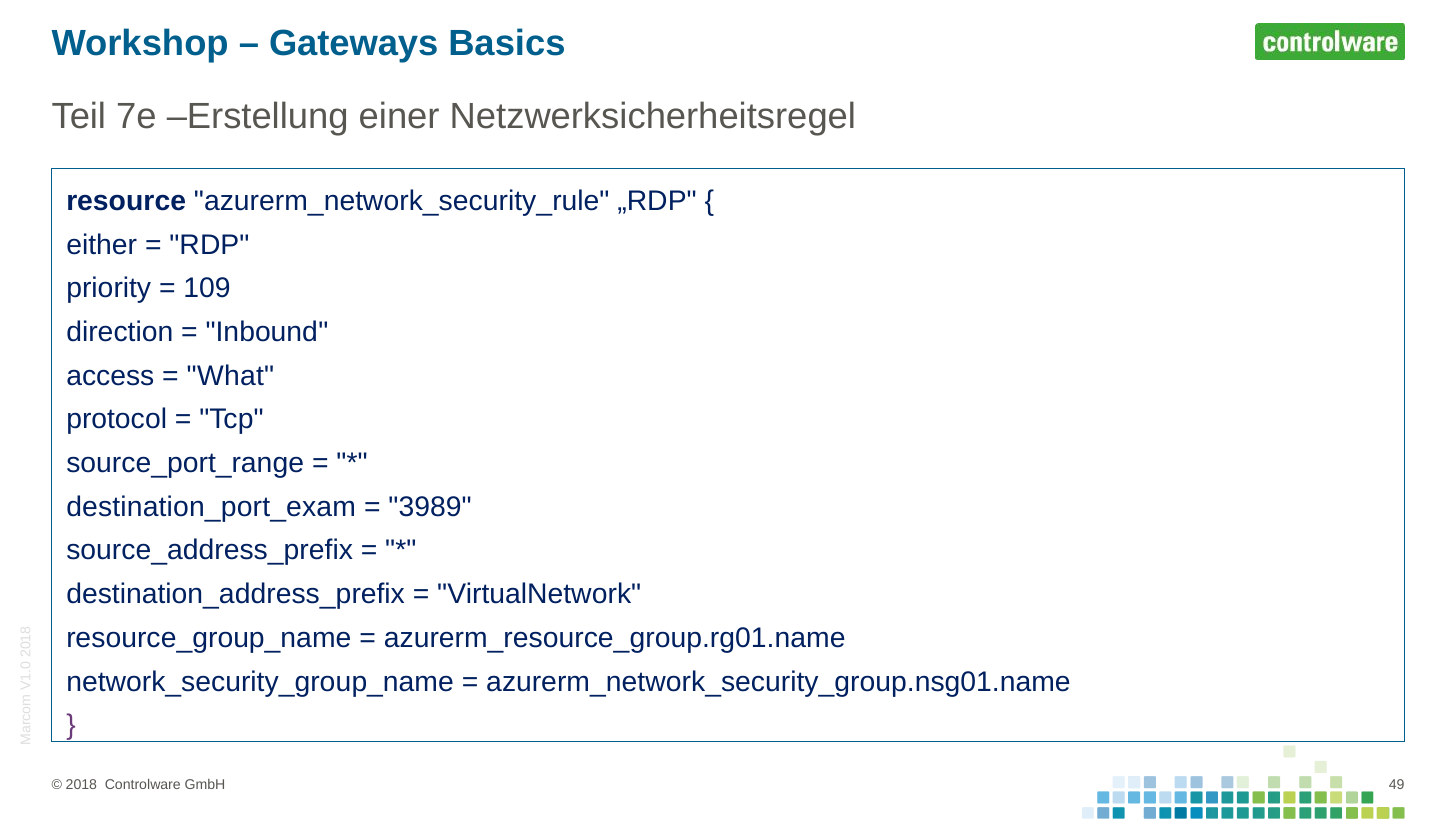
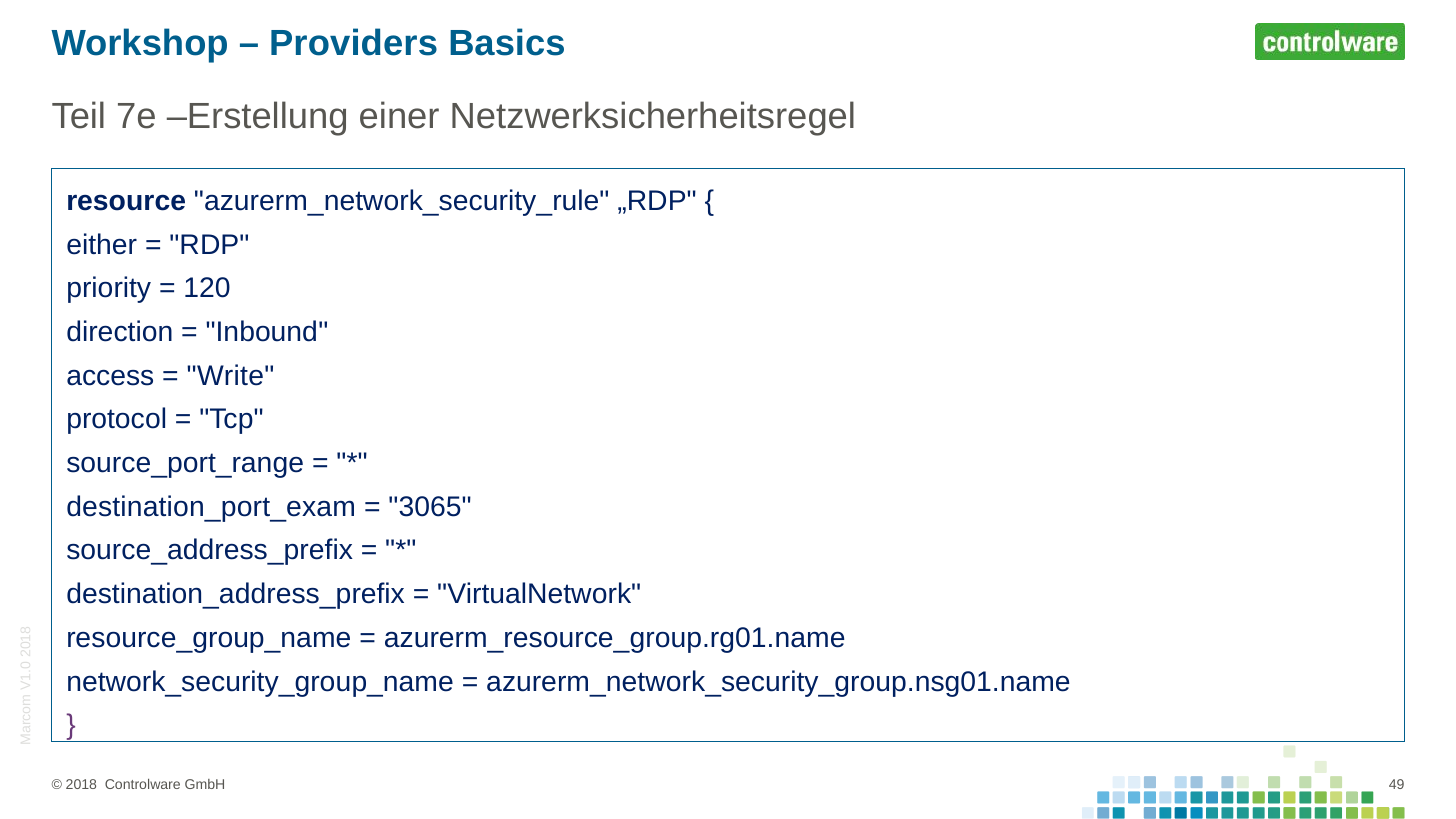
Gateways: Gateways -> Providers
109: 109 -> 120
What: What -> Write
3989: 3989 -> 3065
